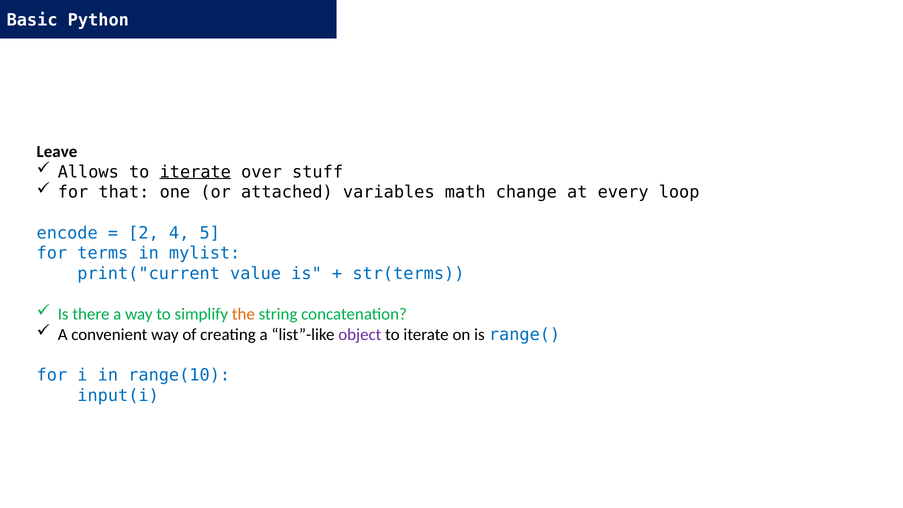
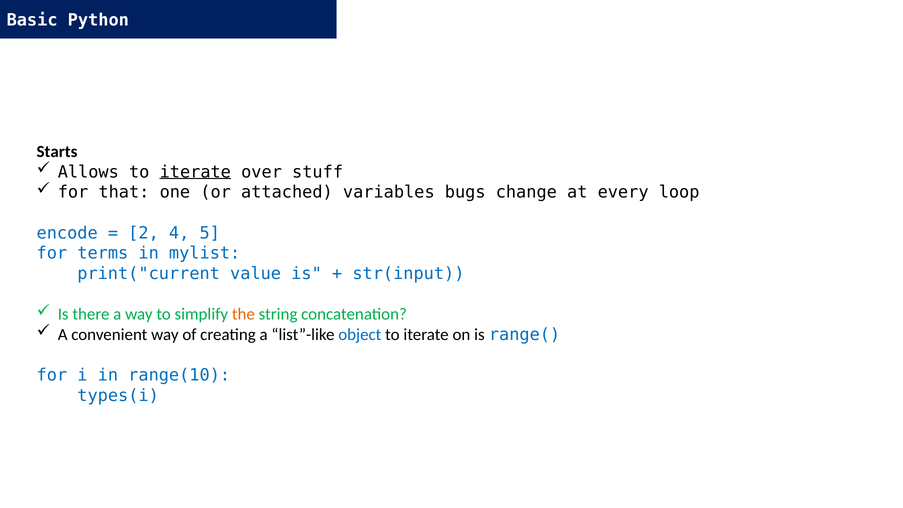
Leave: Leave -> Starts
math: math -> bugs
str(terms: str(terms -> str(input
object colour: purple -> blue
input(i: input(i -> types(i
